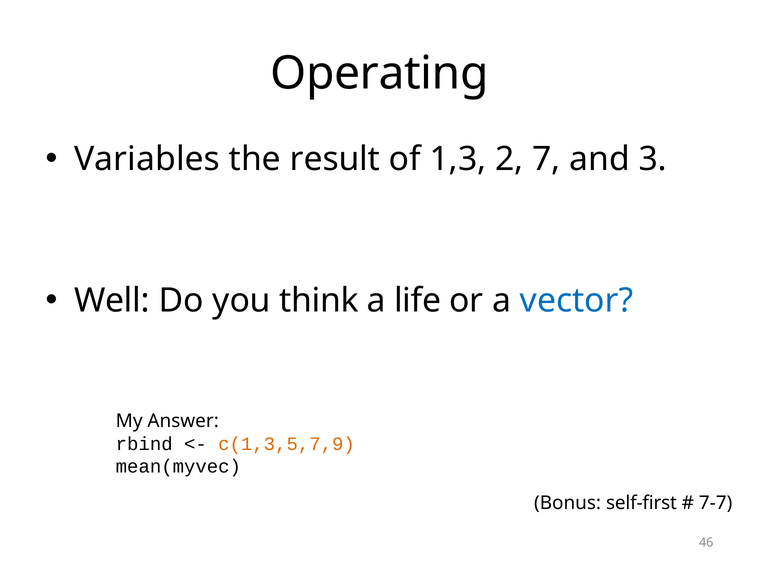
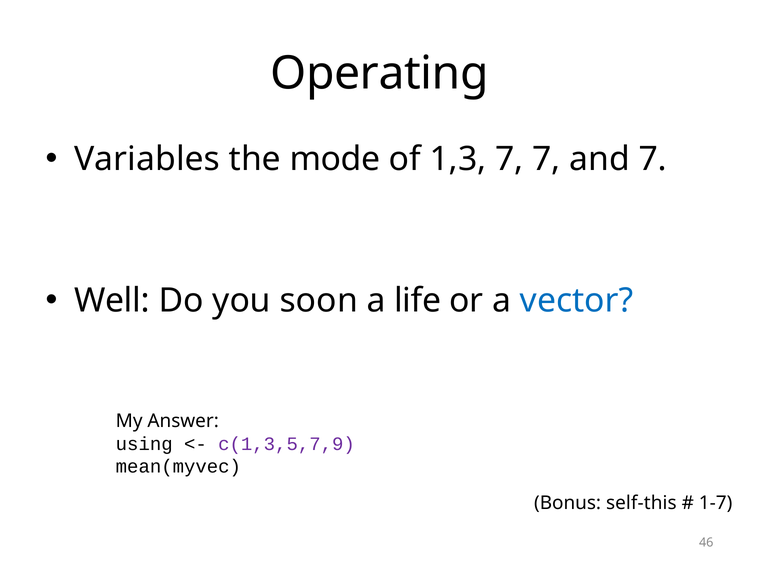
result: result -> mode
1,3 2: 2 -> 7
and 3: 3 -> 7
think: think -> soon
rbind: rbind -> using
c(1,3,5,7,9 colour: orange -> purple
self-first: self-first -> self-this
7-7: 7-7 -> 1-7
